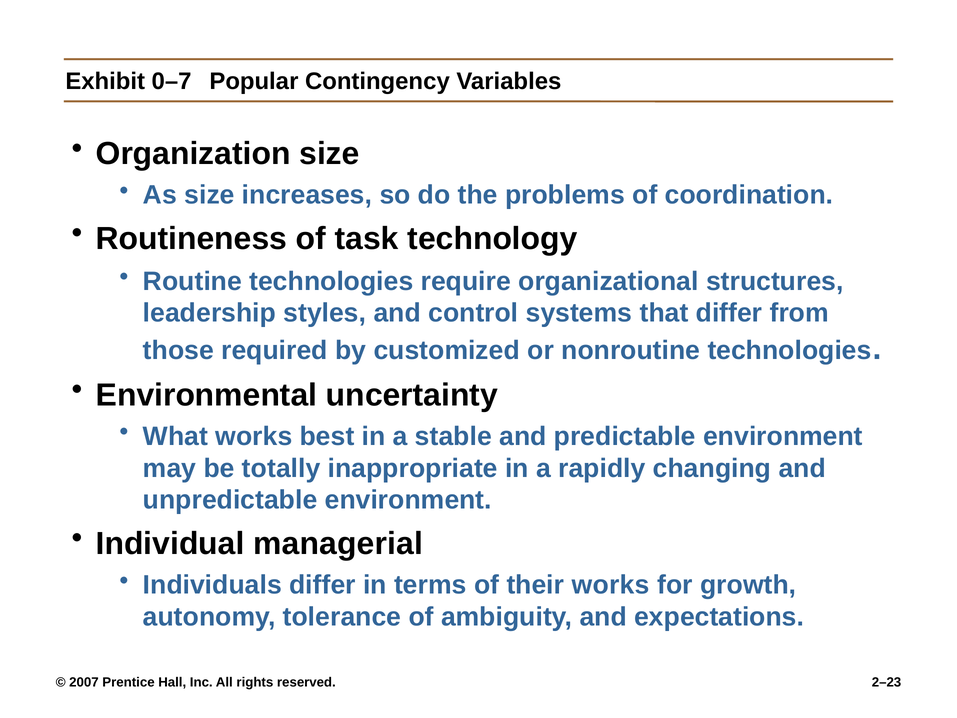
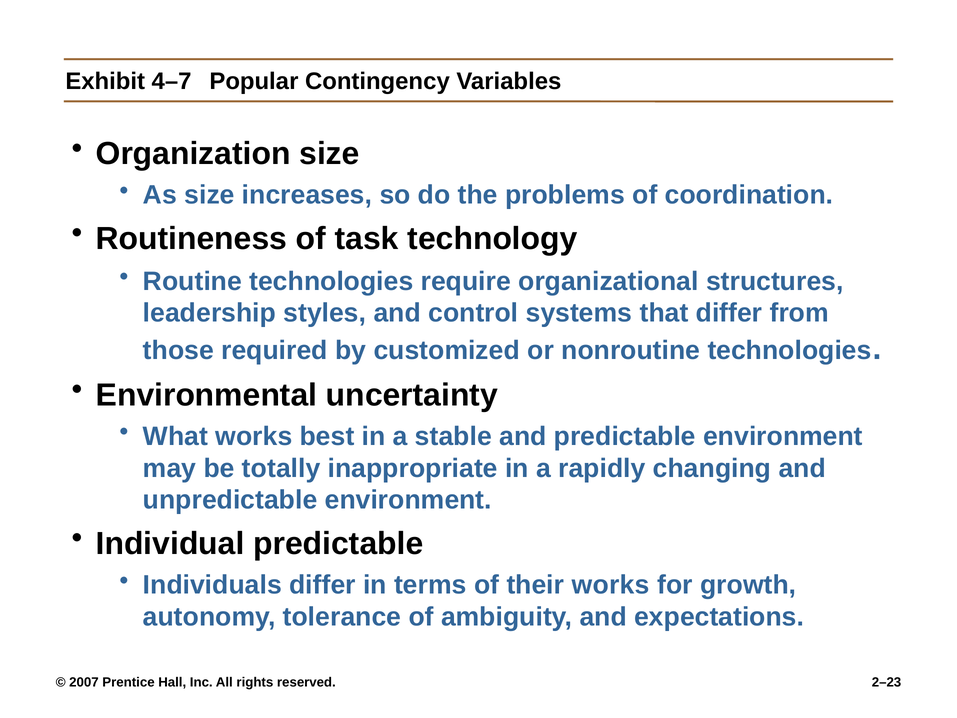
0–7: 0–7 -> 4–7
Individual managerial: managerial -> predictable
